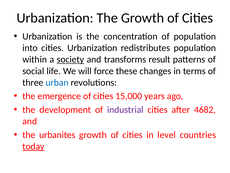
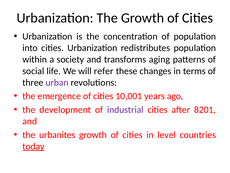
society underline: present -> none
result: result -> aging
force: force -> refer
urban colour: blue -> purple
15,000: 15,000 -> 10,001
4682: 4682 -> 8201
